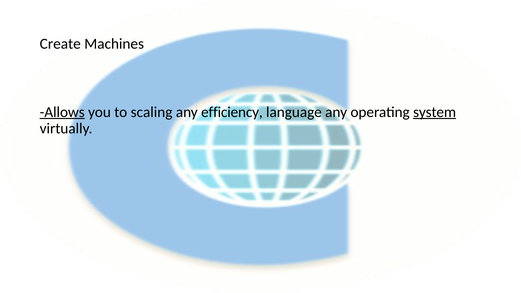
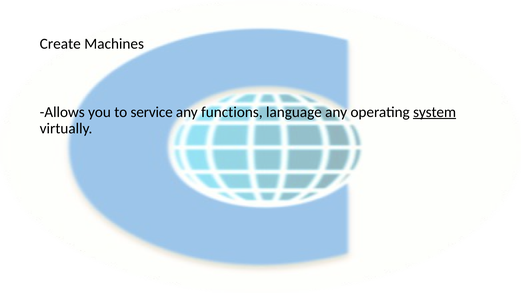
Allows underline: present -> none
scaling: scaling -> service
efficiency: efficiency -> functions
